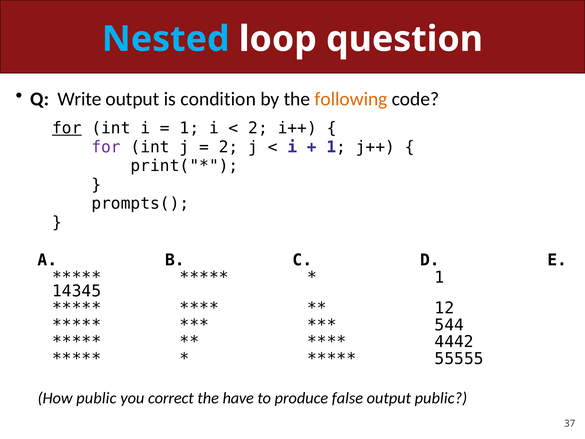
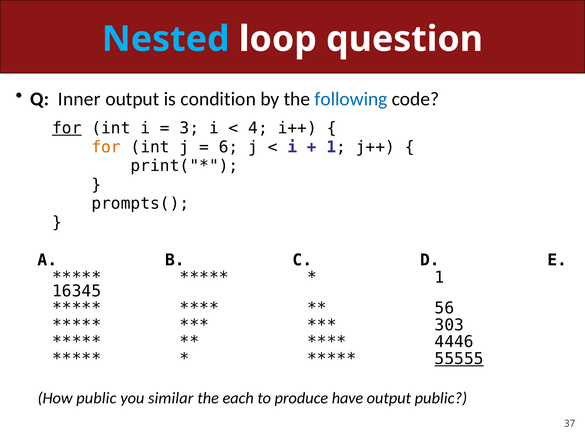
Write: Write -> Inner
following colour: orange -> blue
1 at (189, 128): 1 -> 3
2 at (258, 128): 2 -> 4
for at (106, 147) colour: purple -> orange
2 at (229, 147): 2 -> 6
14345: 14345 -> 16345
12: 12 -> 56
544: 544 -> 303
4442: 4442 -> 4446
55555 underline: none -> present
correct: correct -> similar
have: have -> each
false: false -> have
